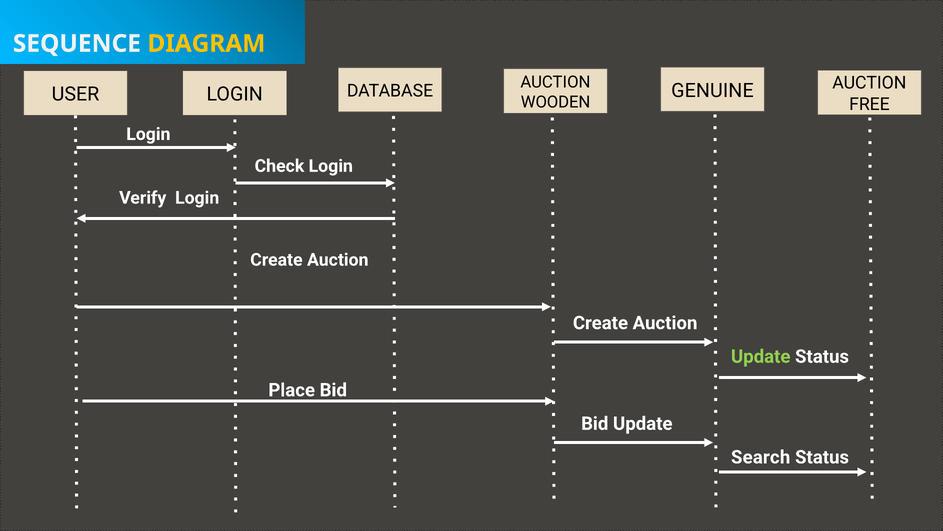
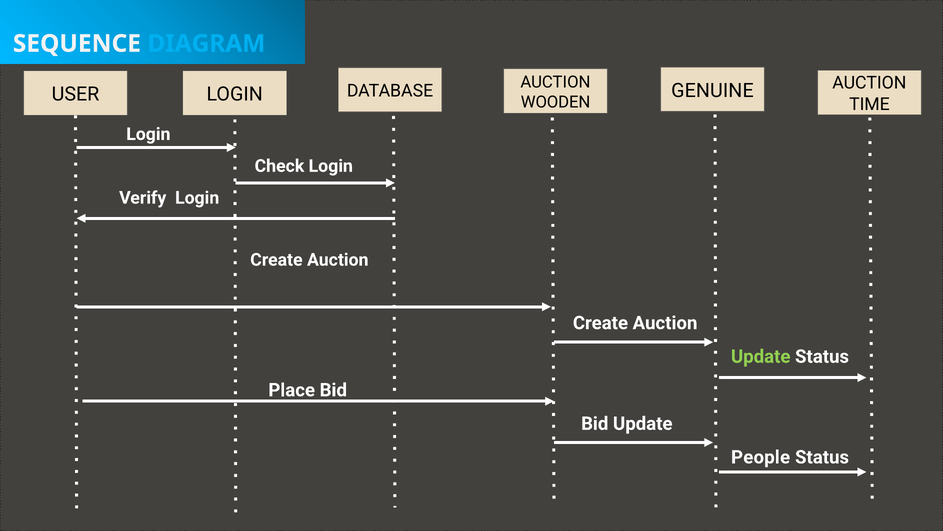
DIAGRAM colour: yellow -> light blue
FREE: FREE -> TIME
Search: Search -> People
